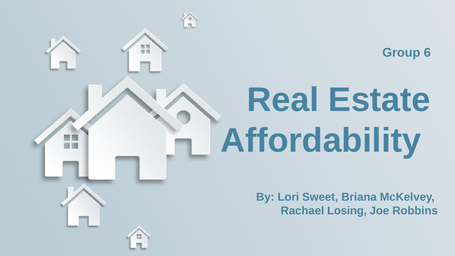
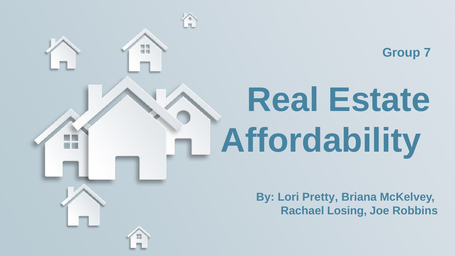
6: 6 -> 7
Sweet: Sweet -> Pretty
